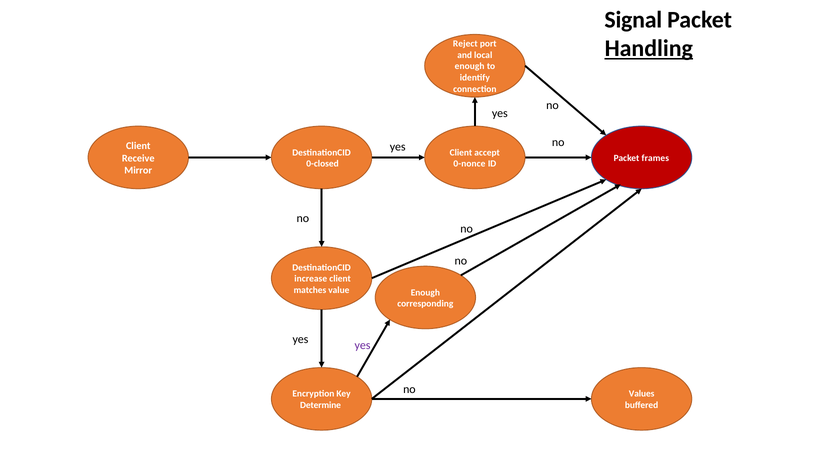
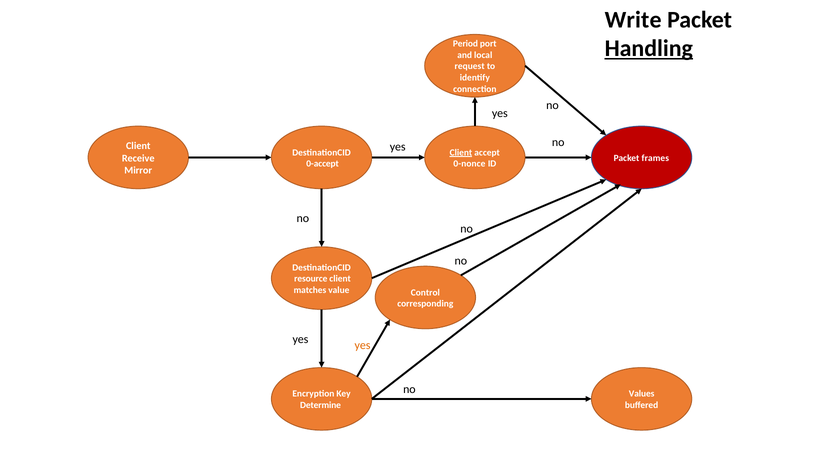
Signal: Signal -> Write
Reject: Reject -> Period
enough at (470, 66): enough -> request
Client at (461, 152) underline: none -> present
0-closed: 0-closed -> 0-accept
increase: increase -> resource
Enough at (425, 292): Enough -> Control
yes at (362, 345) colour: purple -> orange
